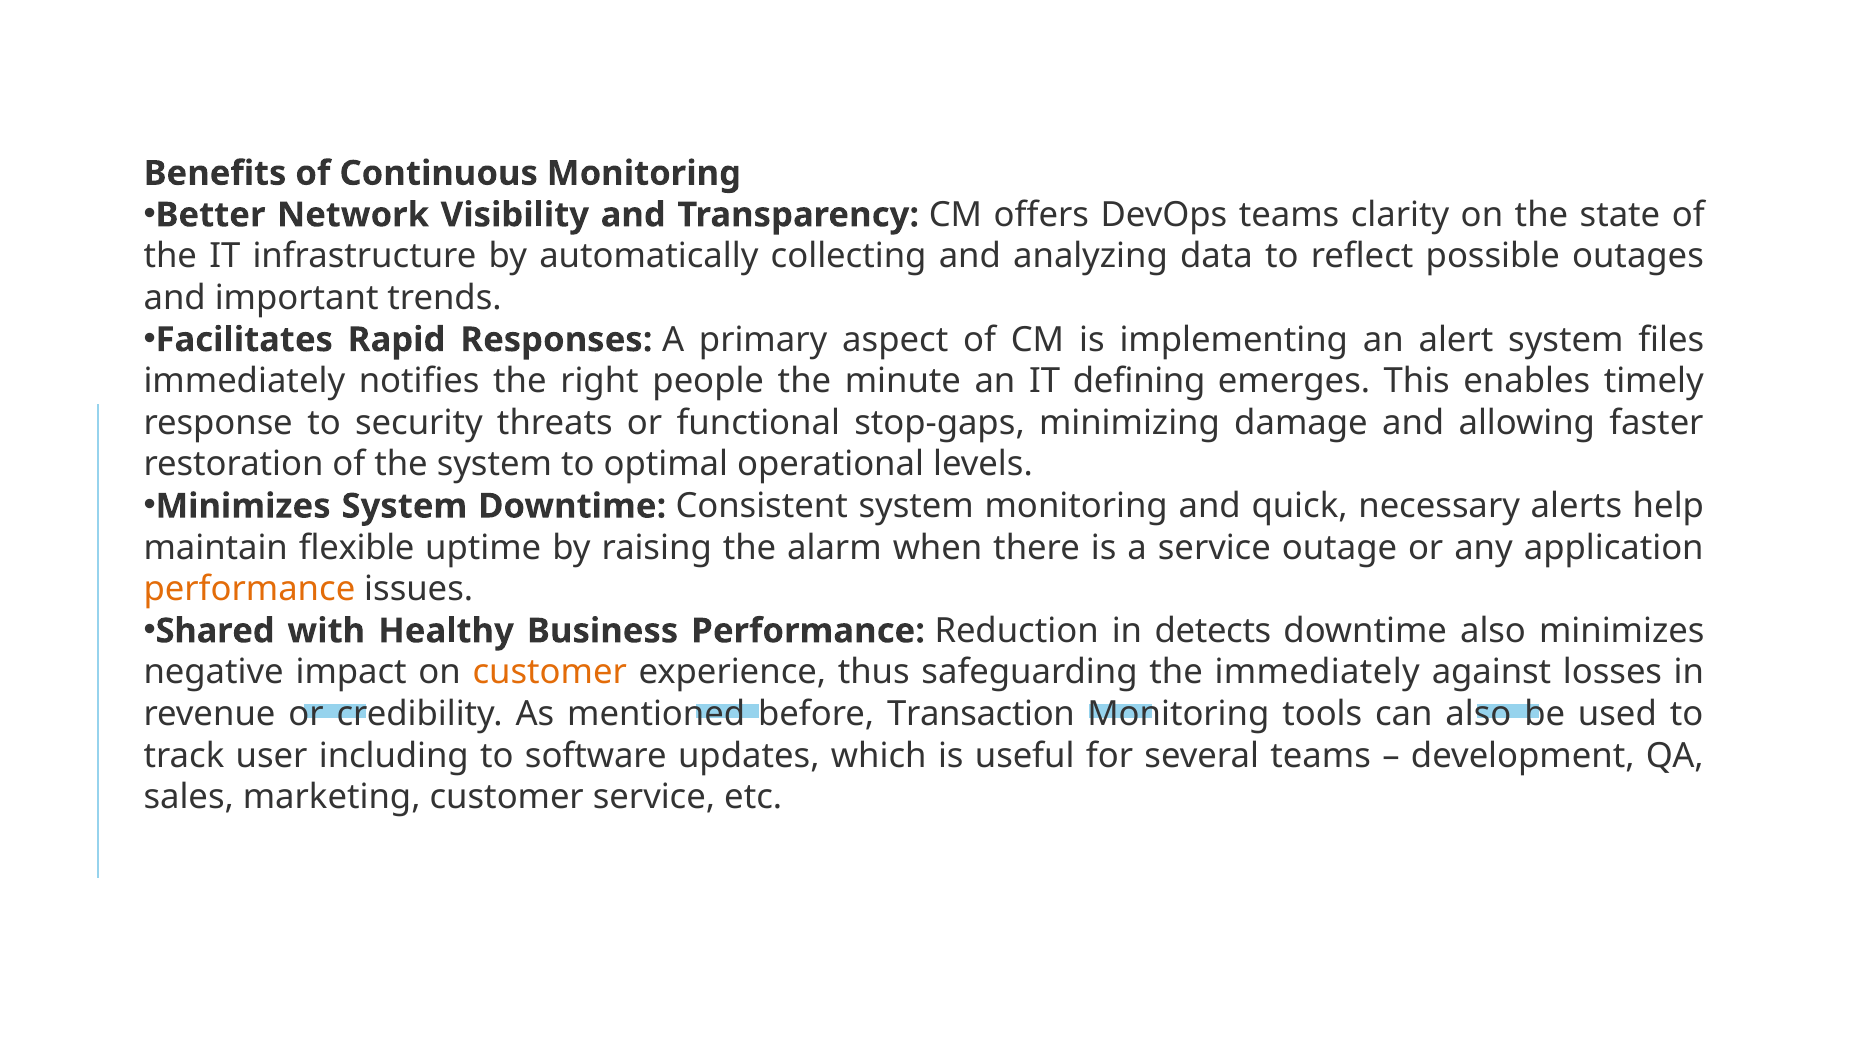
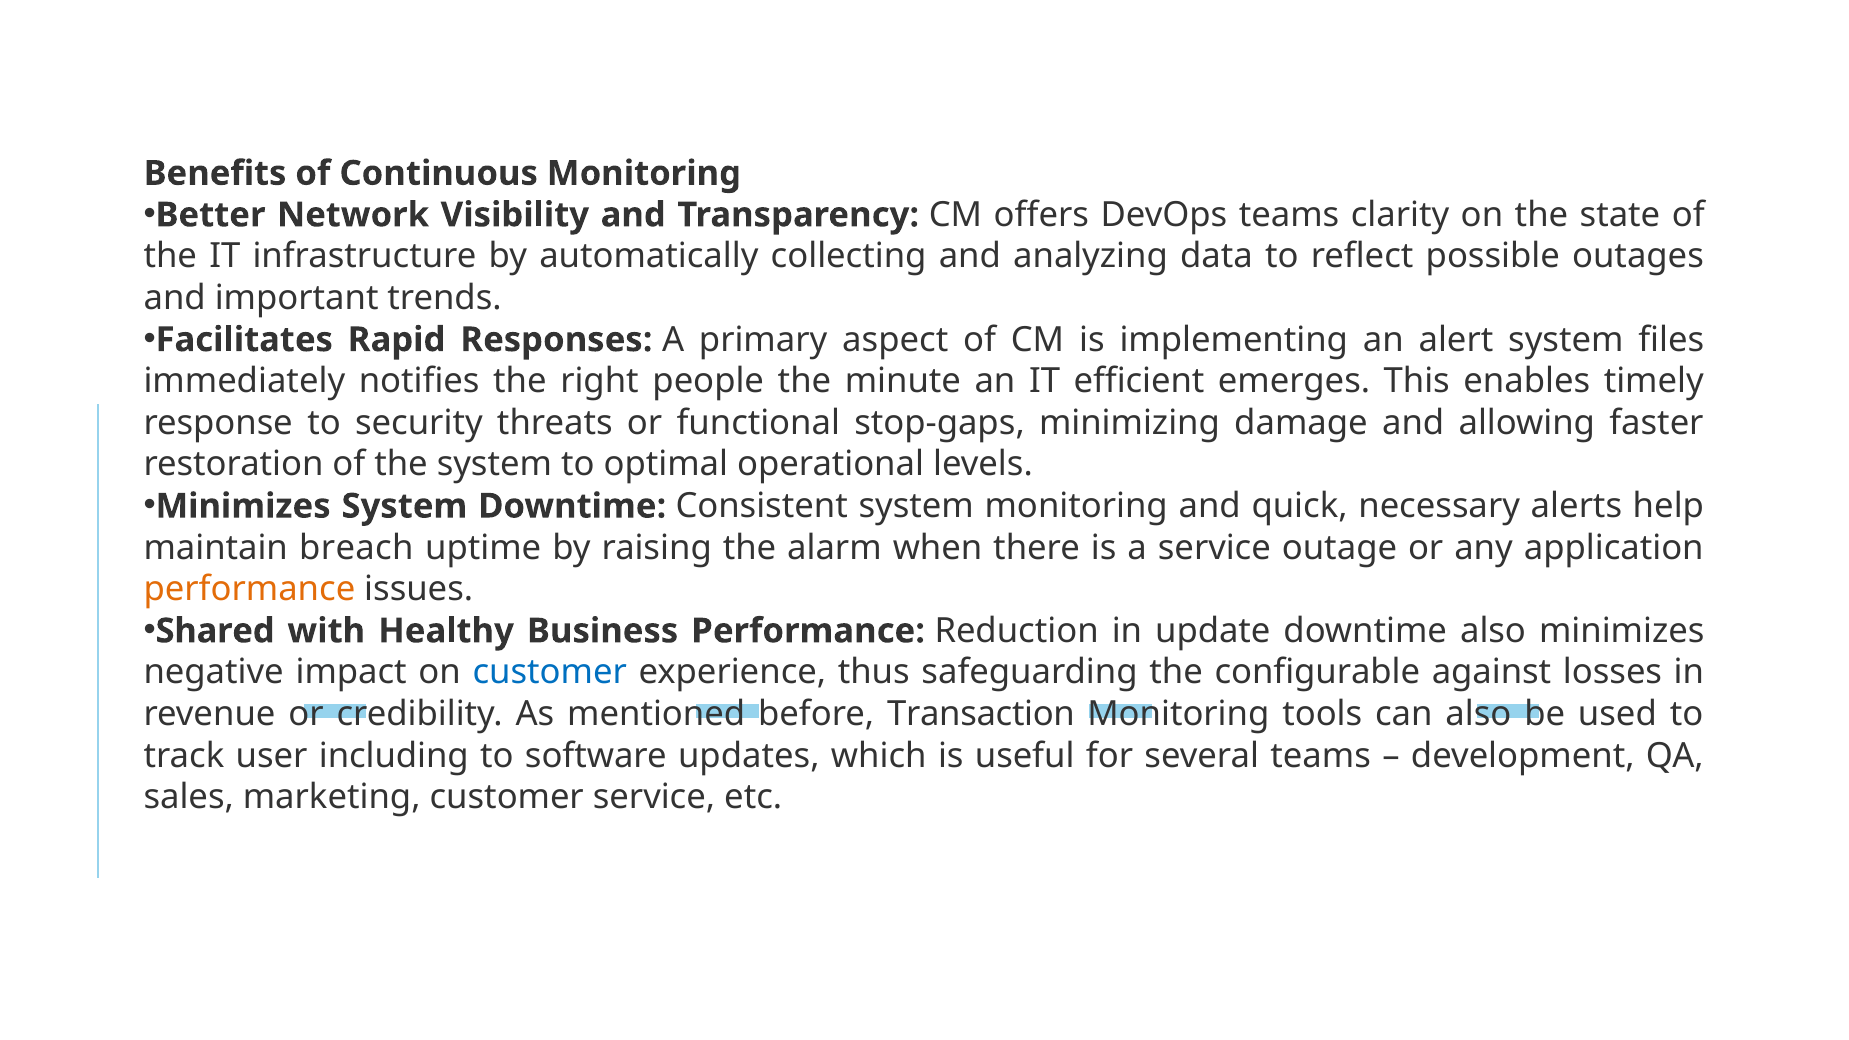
defining: defining -> efficient
flexible: flexible -> breach
detects: detects -> update
customer at (550, 673) colour: orange -> blue
the immediately: immediately -> configurable
